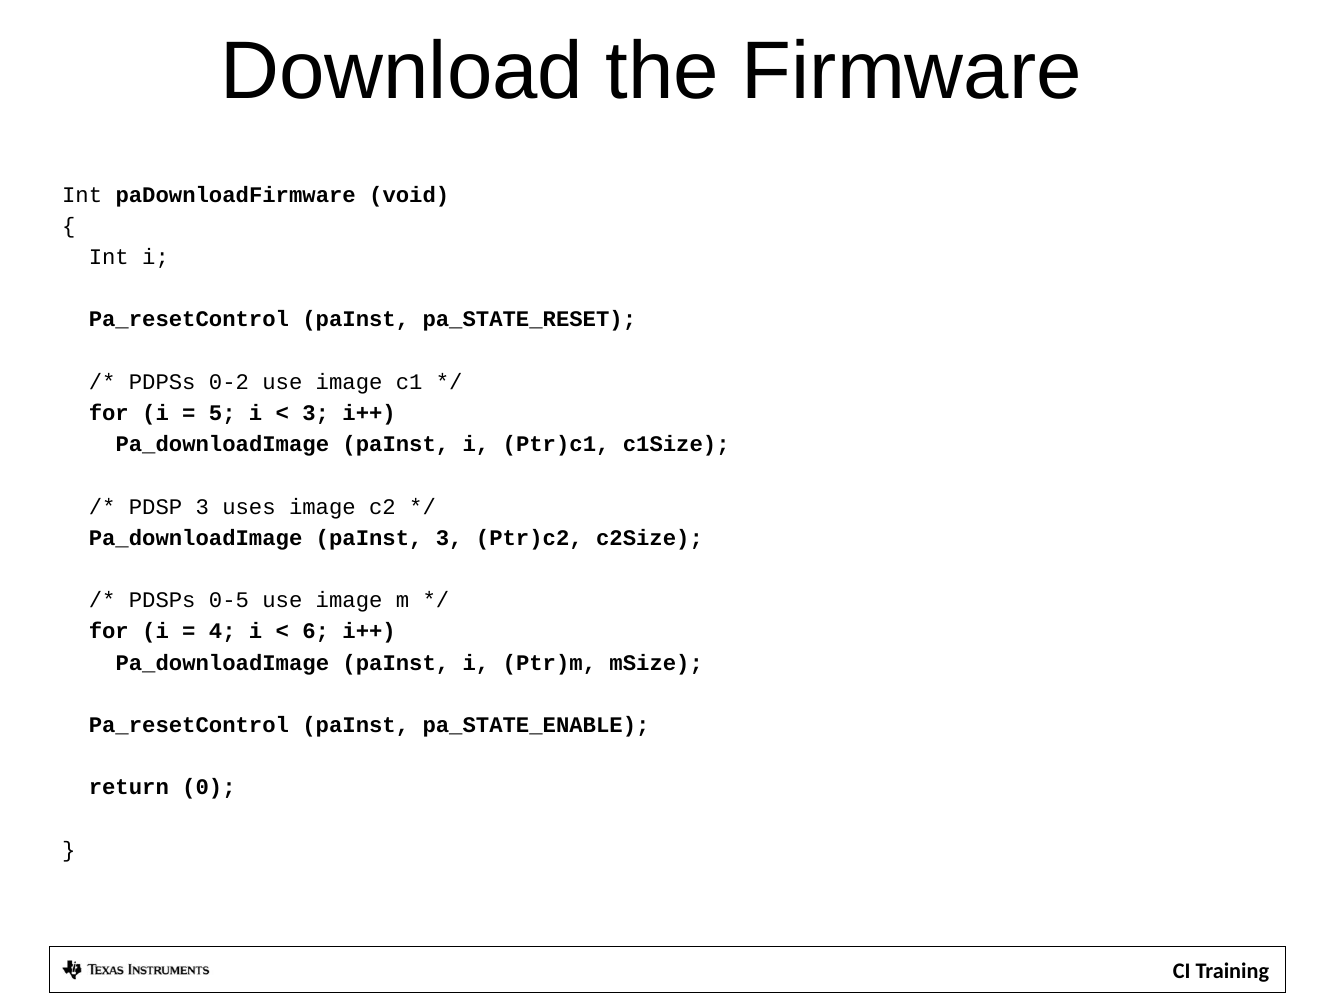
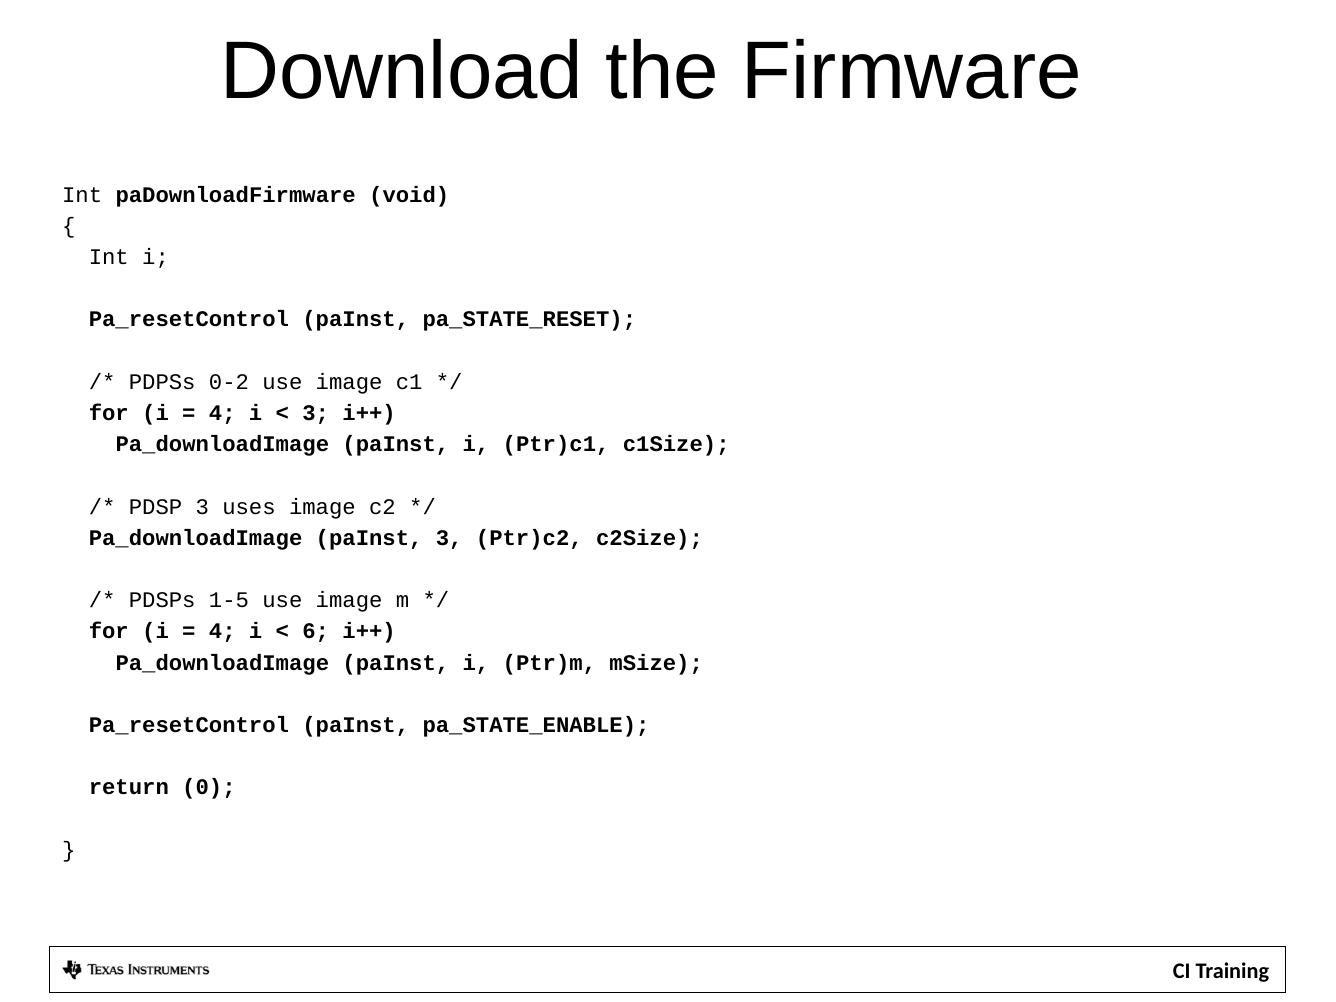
5 at (222, 413): 5 -> 4
0-5: 0-5 -> 1-5
